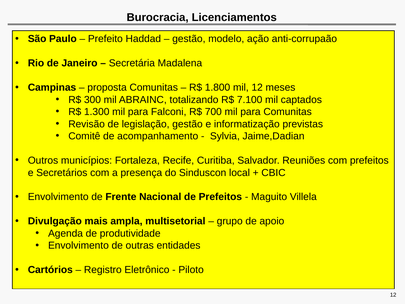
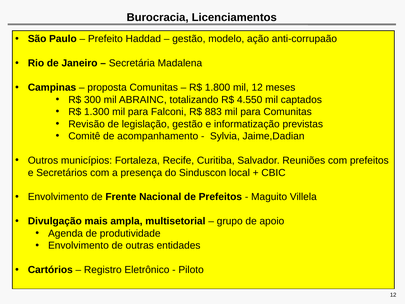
7.100: 7.100 -> 4.550
700: 700 -> 883
